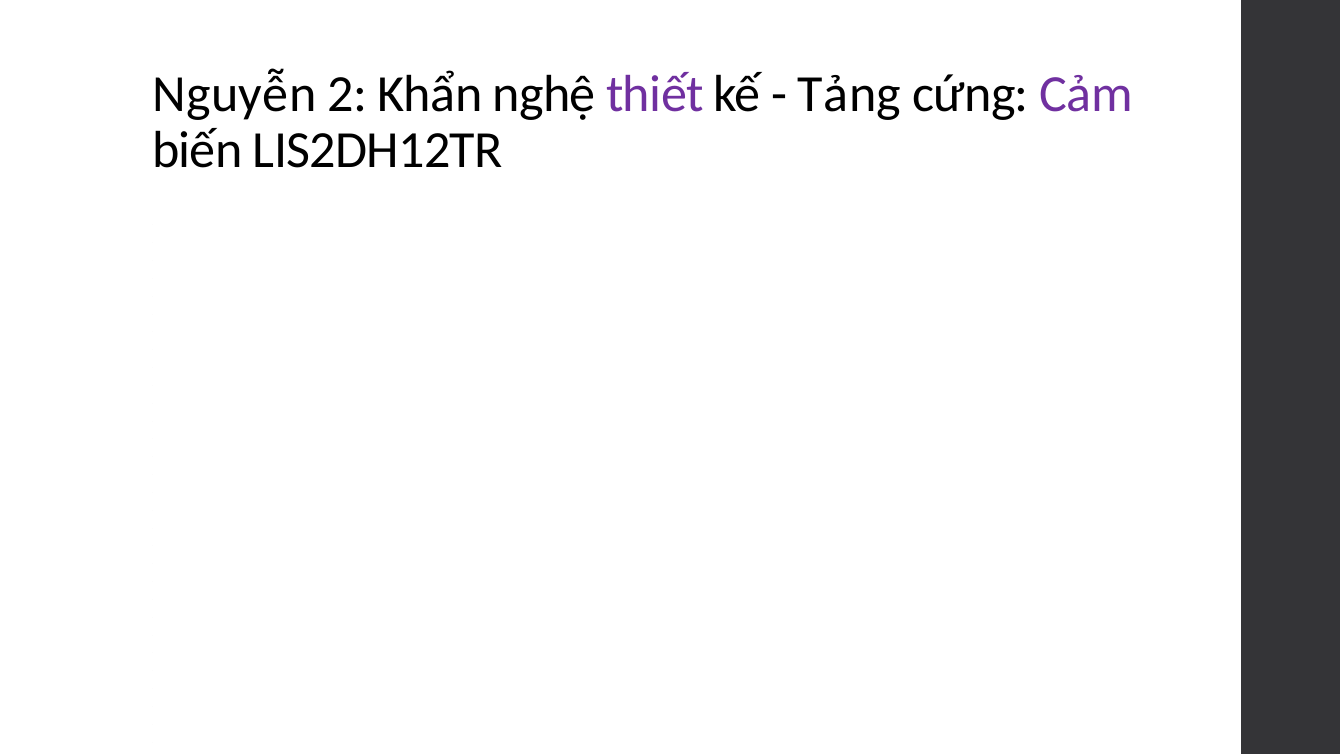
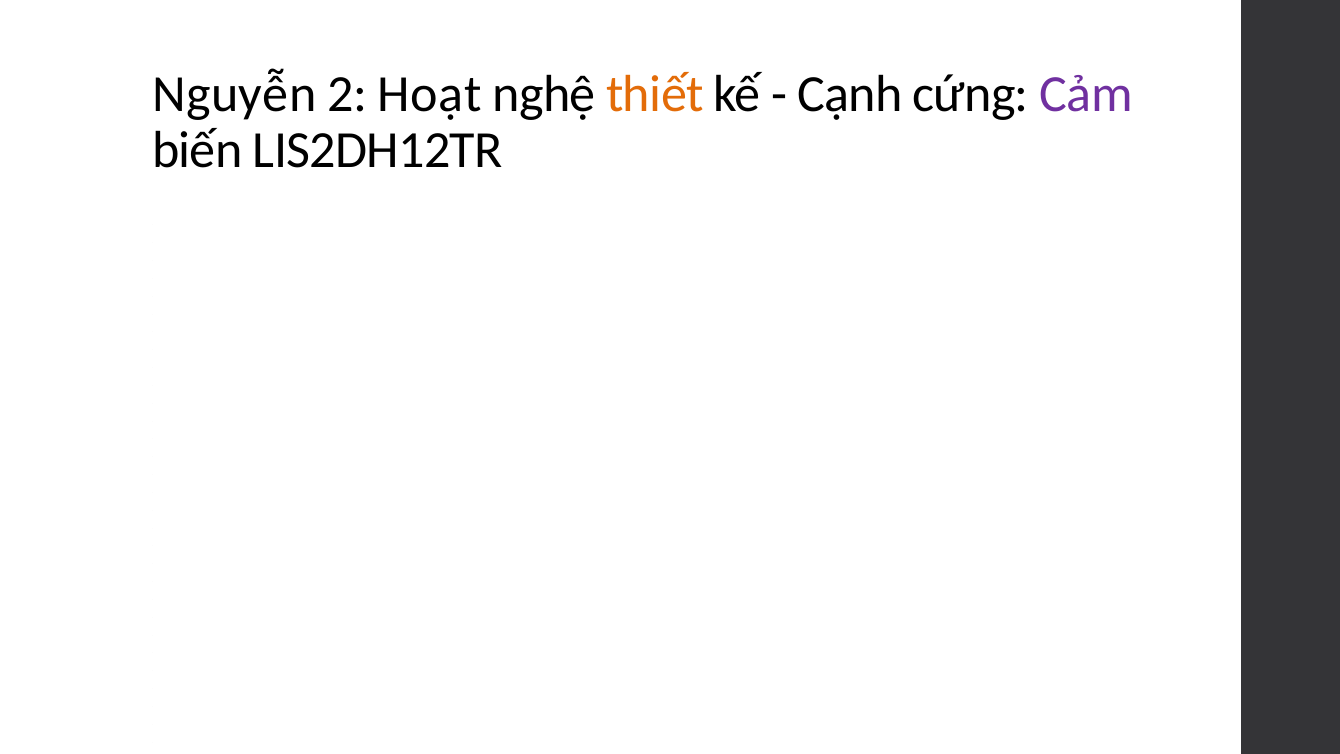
Khẩn: Khẩn -> Hoạt
thiết colour: purple -> orange
Tảng: Tảng -> Cạnh
